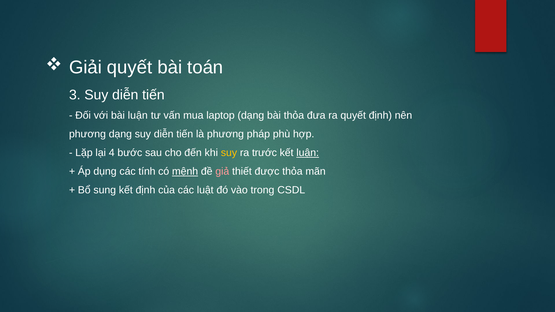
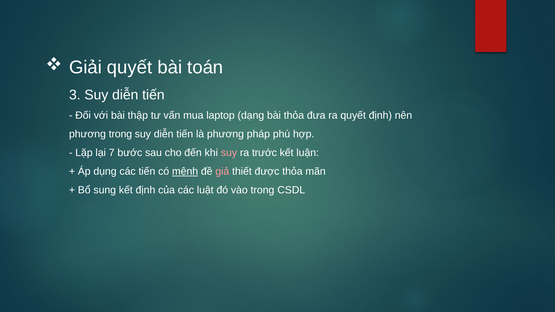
bài luận: luận -> thập
phương dạng: dạng -> trong
4: 4 -> 7
suy at (229, 153) colour: yellow -> pink
luận at (308, 153) underline: present -> none
các tính: tính -> tiến
